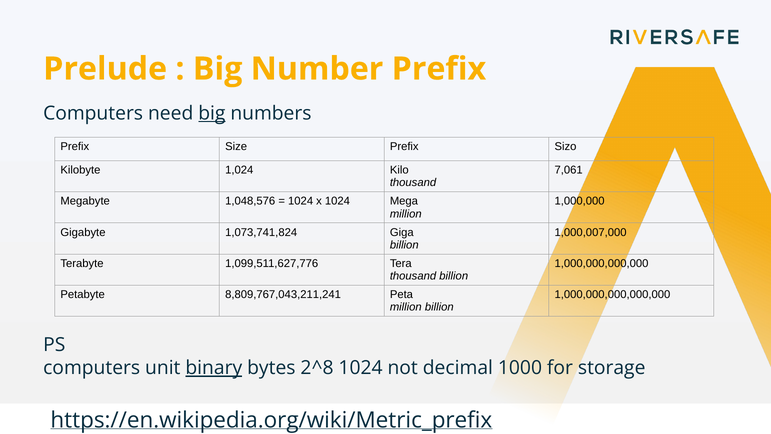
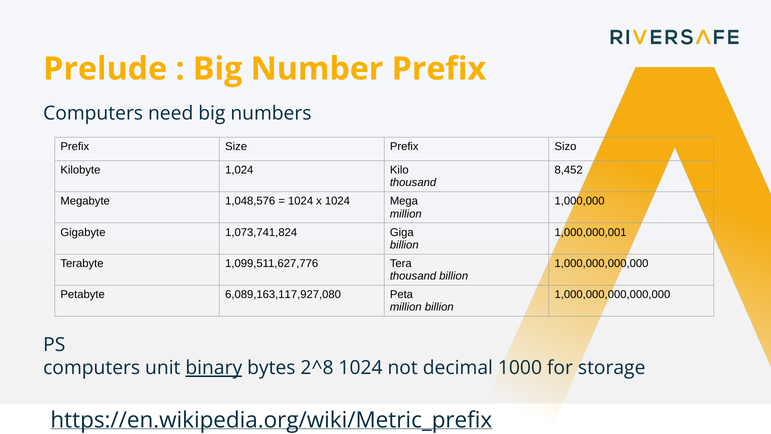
big at (212, 113) underline: present -> none
7,061: 7,061 -> 8,452
1,000,007,000: 1,000,007,000 -> 1,000,000,001
8,809,767,043,211,241: 8,809,767,043,211,241 -> 6,089,163,117,927,080
